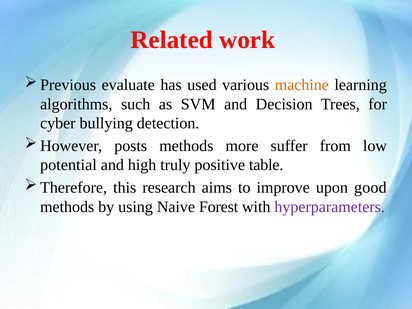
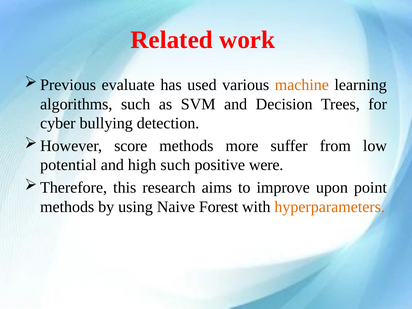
posts: posts -> score
high truly: truly -> such
table: table -> were
good: good -> point
hyperparameters colour: purple -> orange
